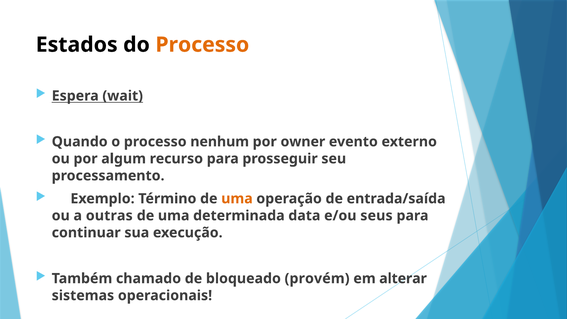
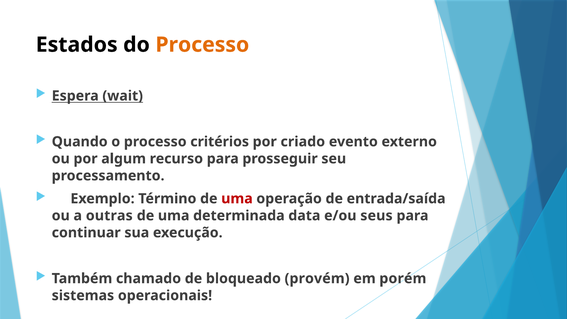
nenhum: nenhum -> critérios
owner: owner -> criado
uma at (237, 199) colour: orange -> red
alterar: alterar -> porém
